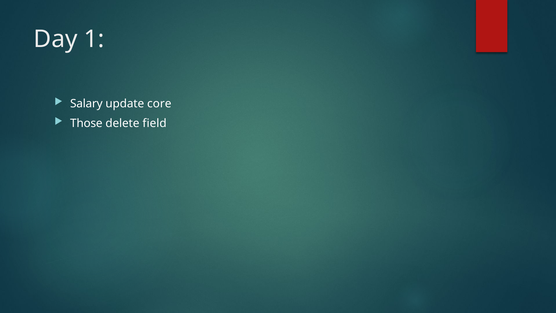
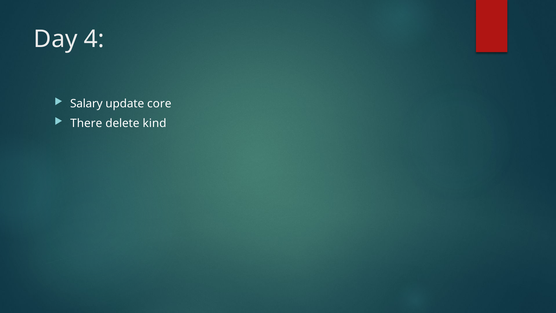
1: 1 -> 4
Those: Those -> There
field: field -> kind
